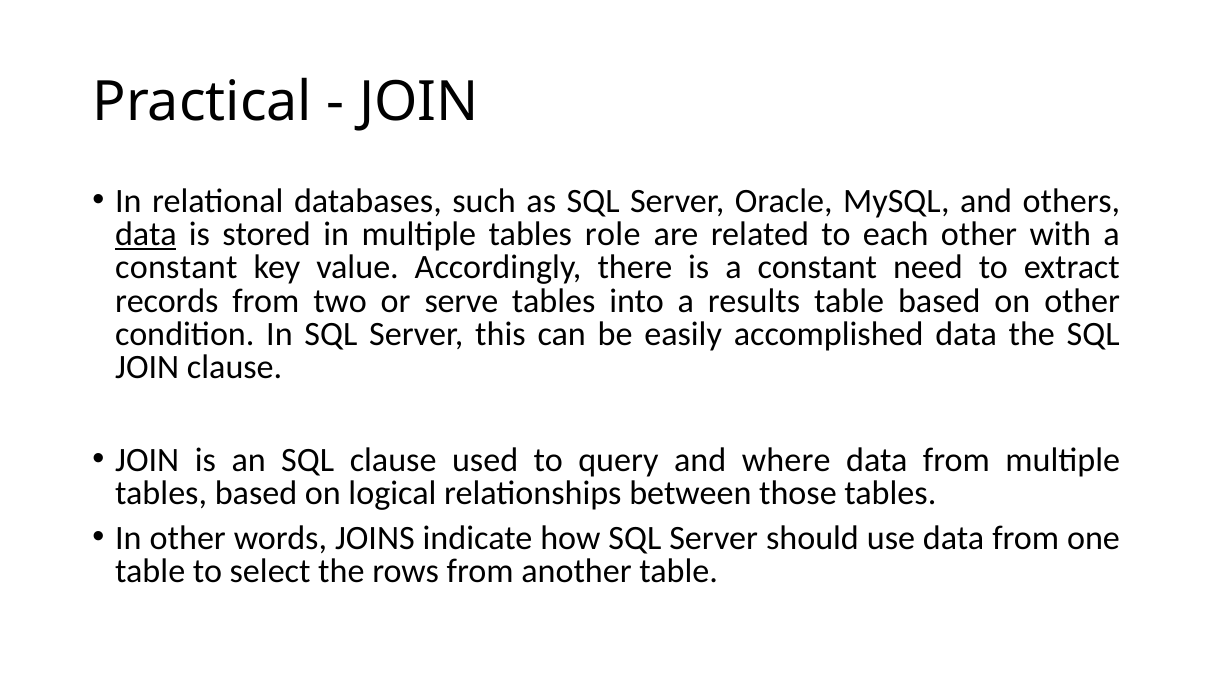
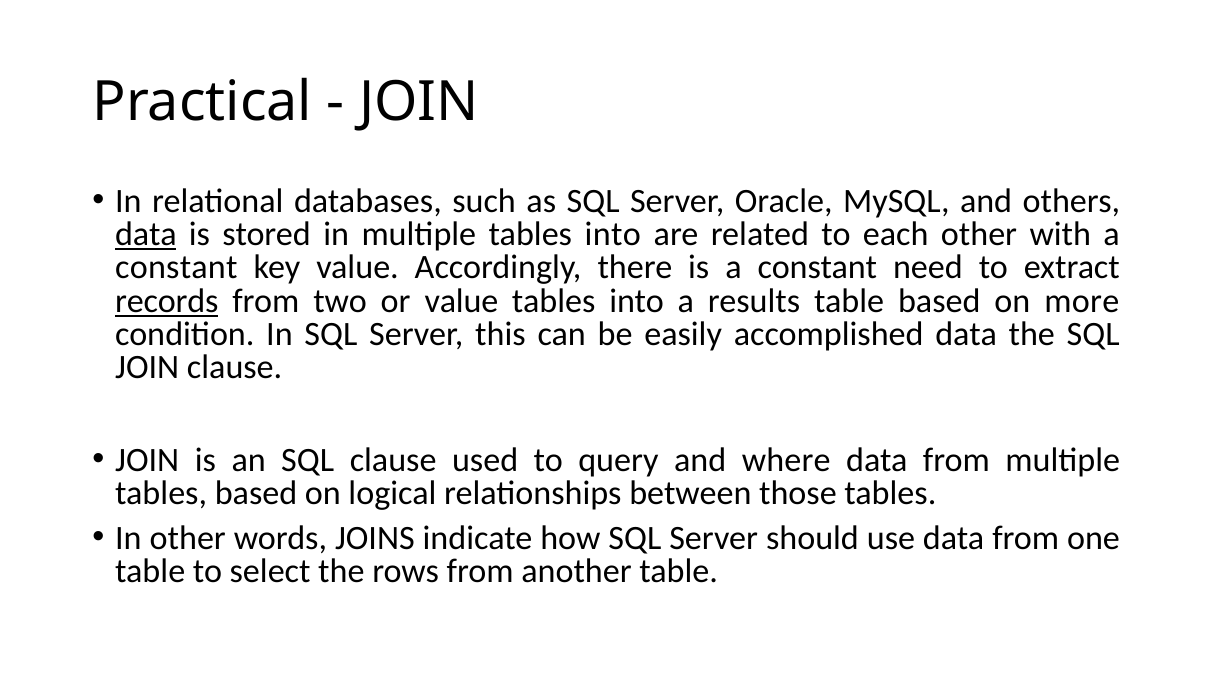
multiple tables role: role -> into
records underline: none -> present
or serve: serve -> value
on other: other -> more
